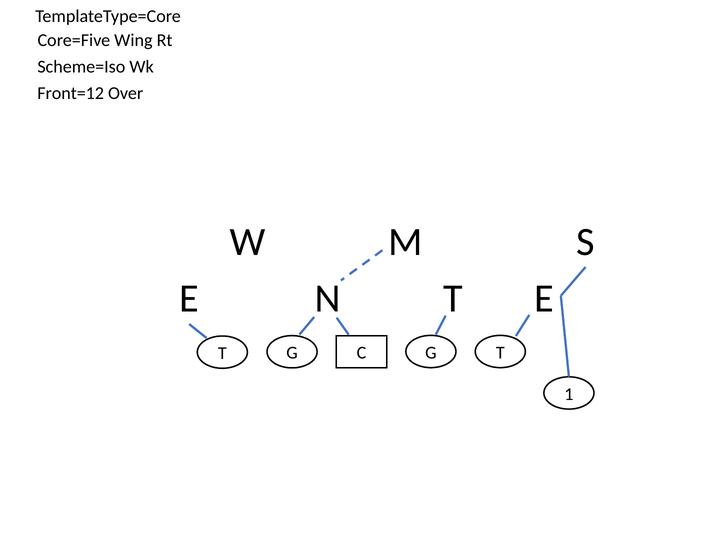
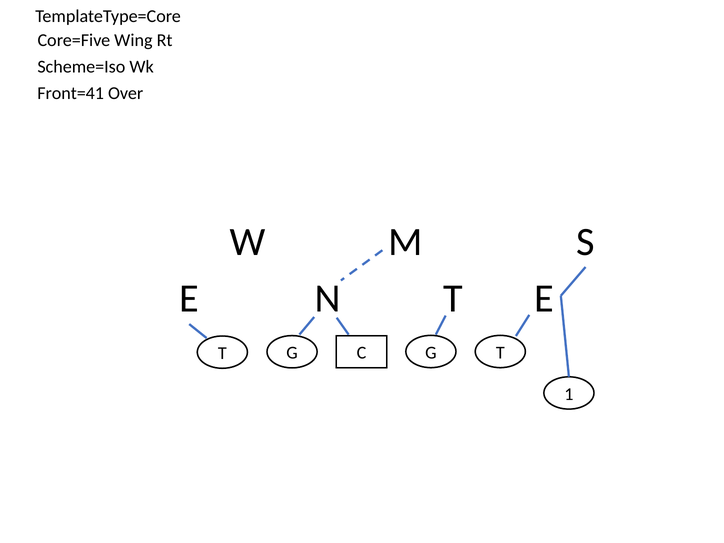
Front=12: Front=12 -> Front=41
